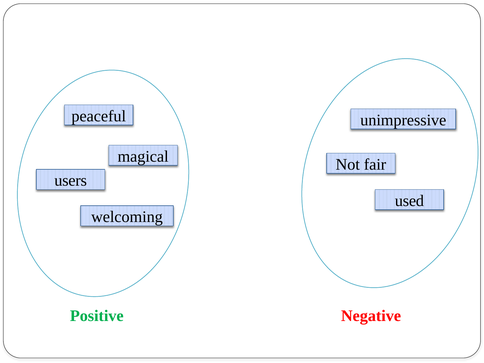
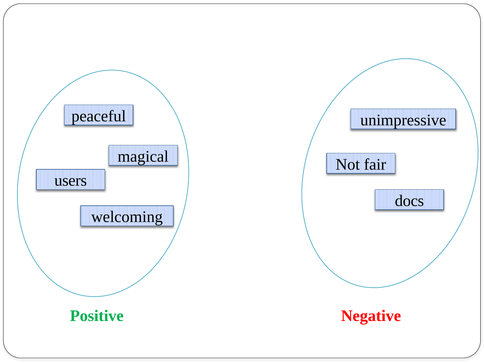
used: used -> docs
